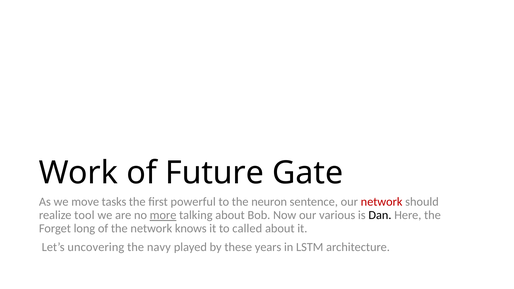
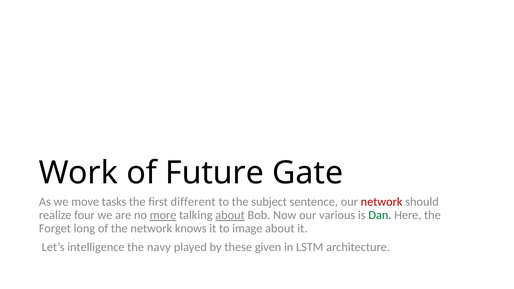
powerful: powerful -> different
neuron: neuron -> subject
tool: tool -> four
about at (230, 215) underline: none -> present
Dan colour: black -> green
called: called -> image
uncovering: uncovering -> intelligence
years: years -> given
